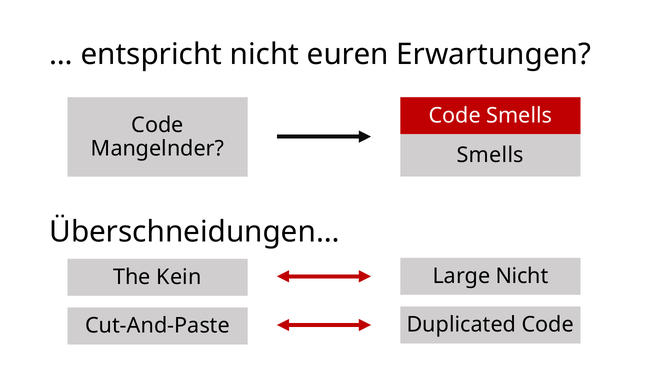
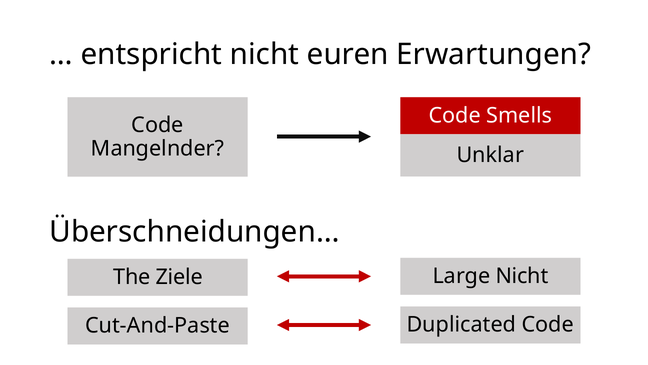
Smells at (490, 155): Smells -> Unklar
Kein: Kein -> Ziele
